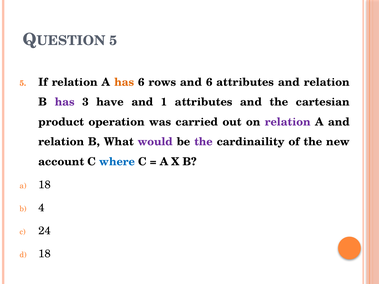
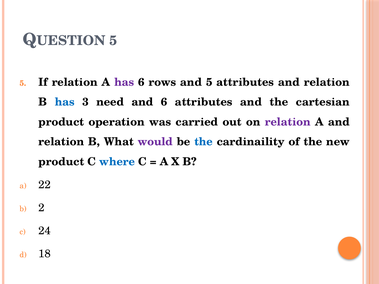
has at (124, 82) colour: orange -> purple
and 6: 6 -> 5
has at (65, 102) colour: purple -> blue
have: have -> need
and 1: 1 -> 6
the at (204, 142) colour: purple -> blue
account at (61, 162): account -> product
a 18: 18 -> 22
4: 4 -> 2
